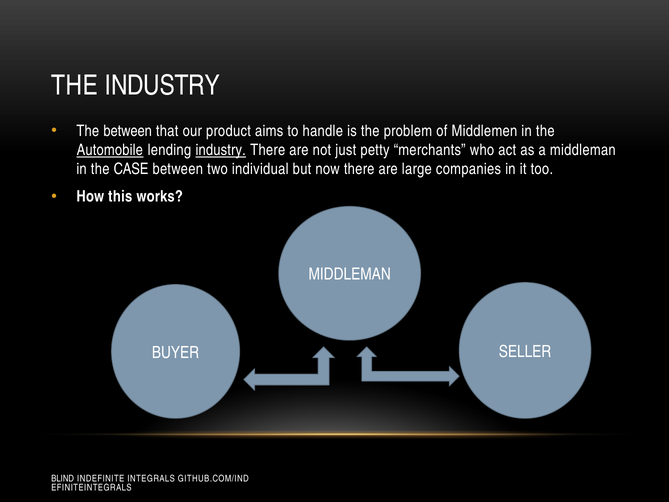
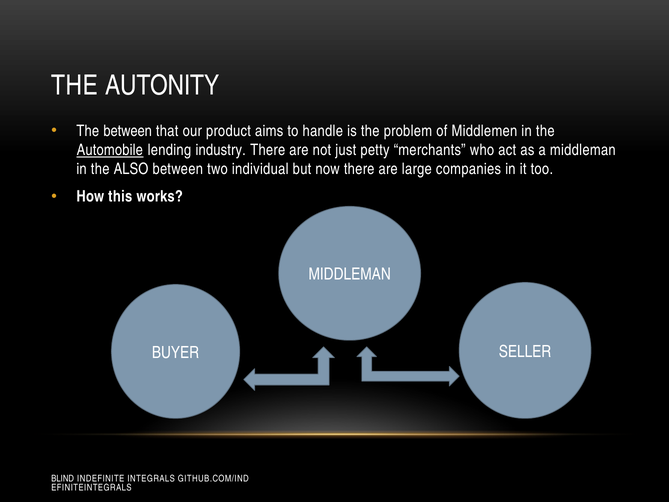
THE INDUSTRY: INDUSTRY -> AUTONITY
industry at (221, 150) underline: present -> none
CASE: CASE -> ALSO
